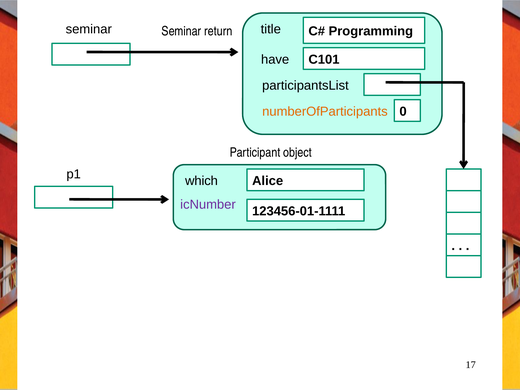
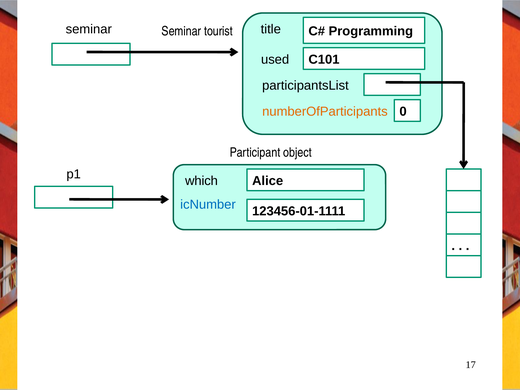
return: return -> tourist
have: have -> used
icNumber colour: purple -> blue
